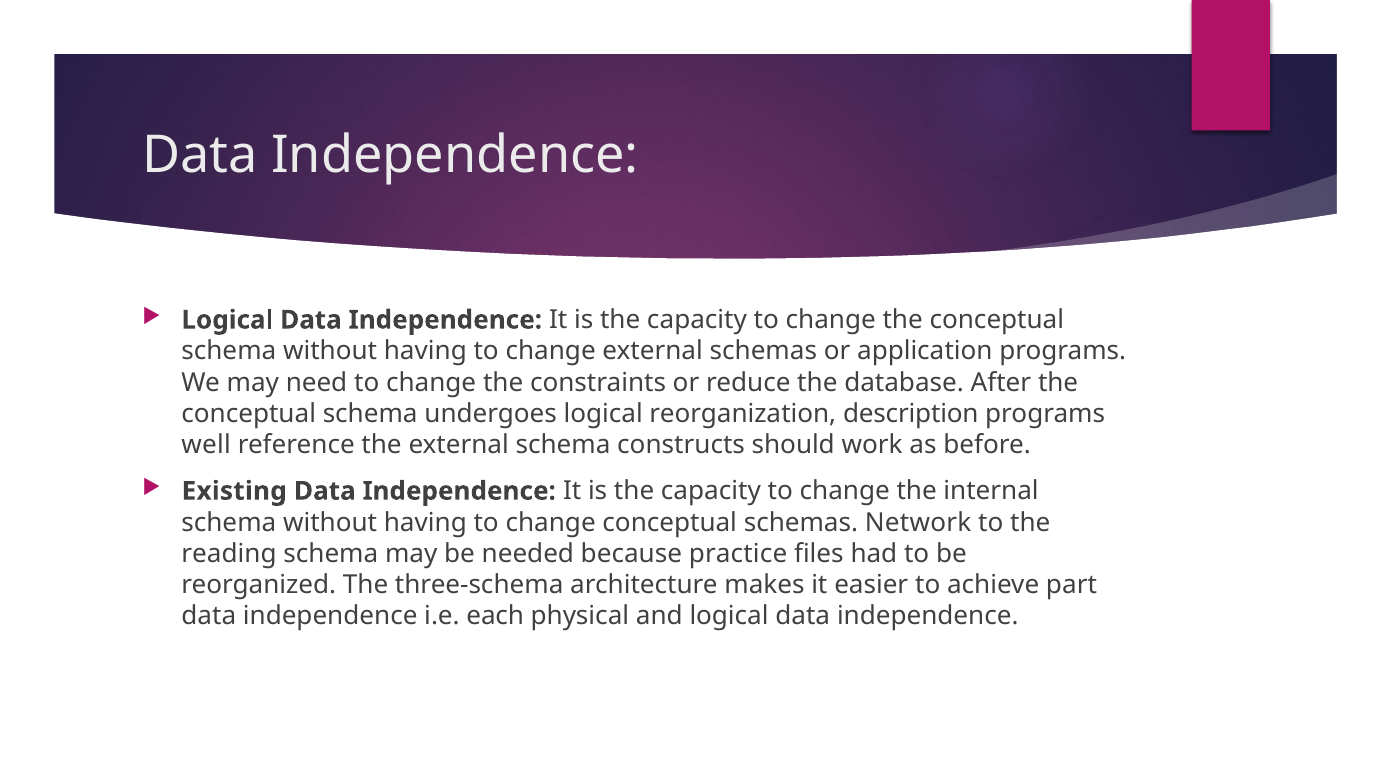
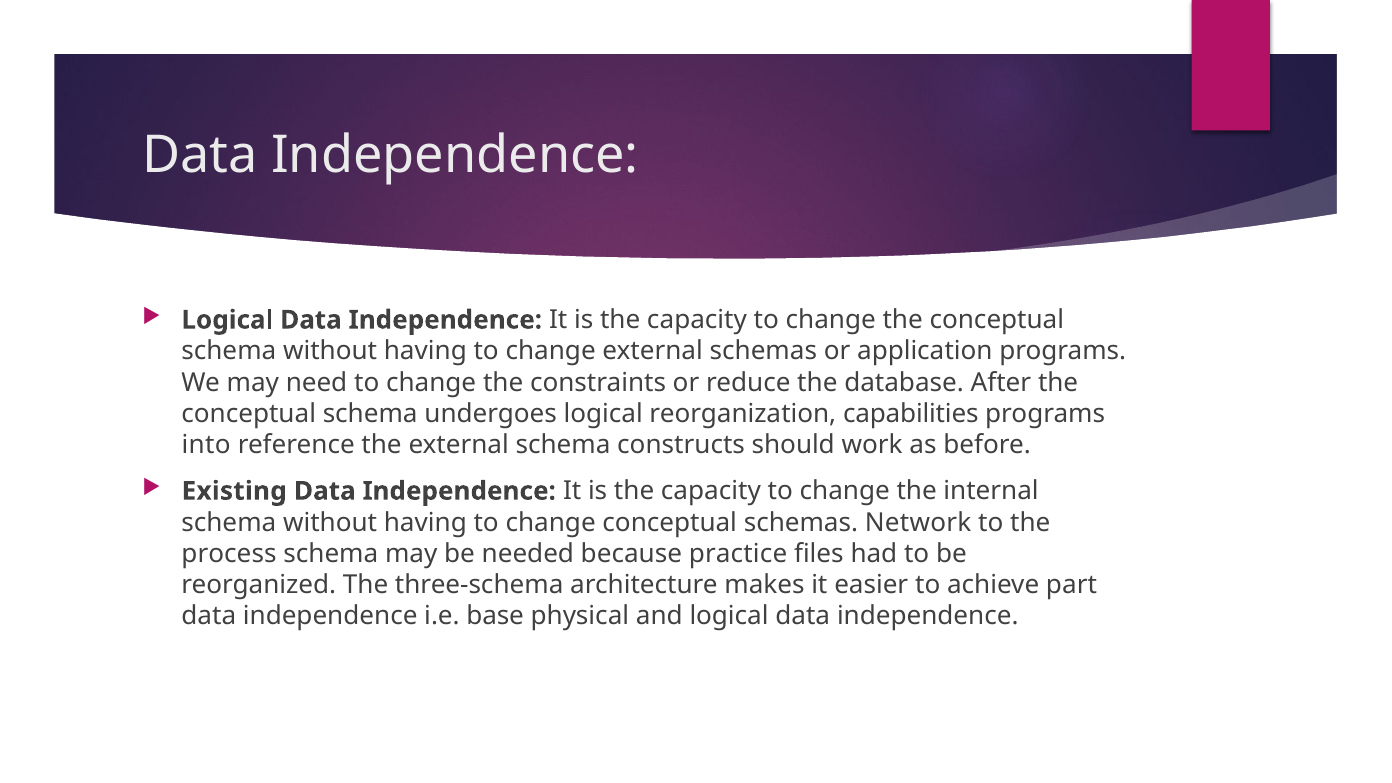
description: description -> capabilities
well: well -> into
reading: reading -> process
each: each -> base
